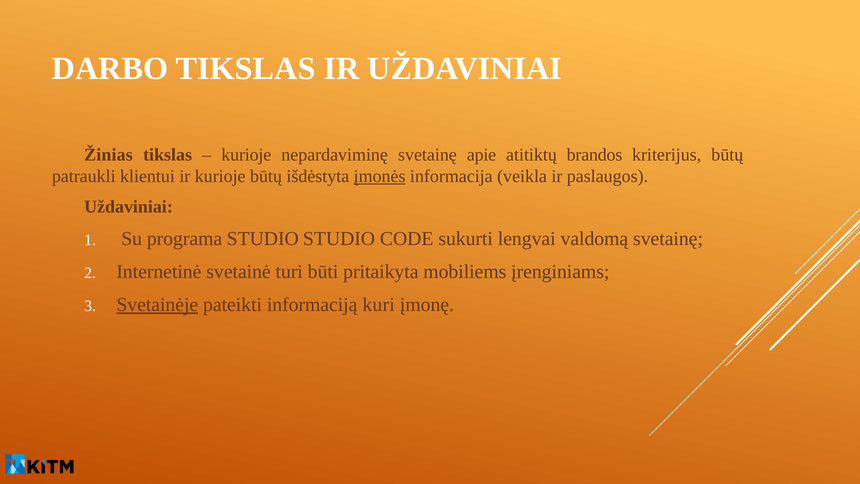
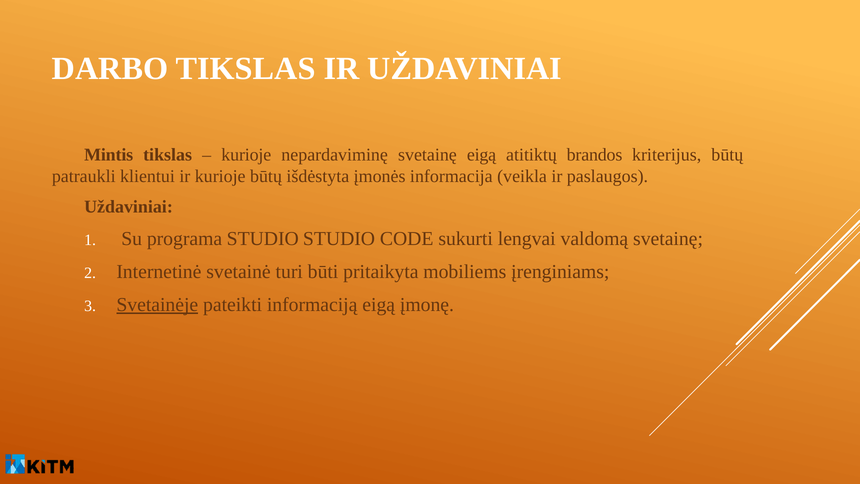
Žinias: Žinias -> Mintis
svetainę apie: apie -> eigą
įmonės underline: present -> none
informaciją kuri: kuri -> eigą
